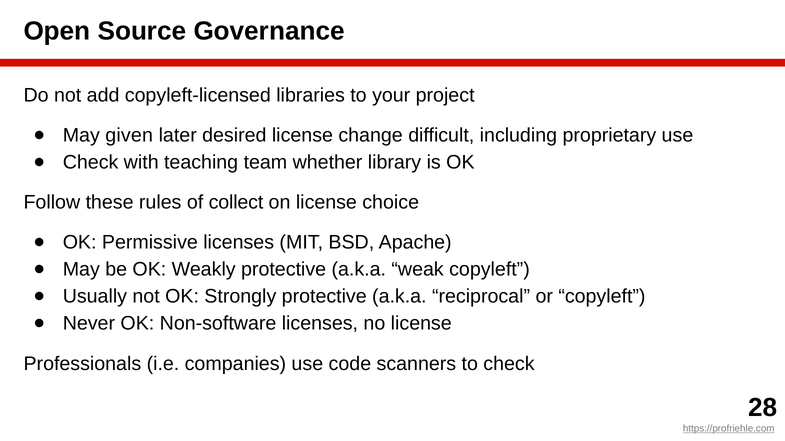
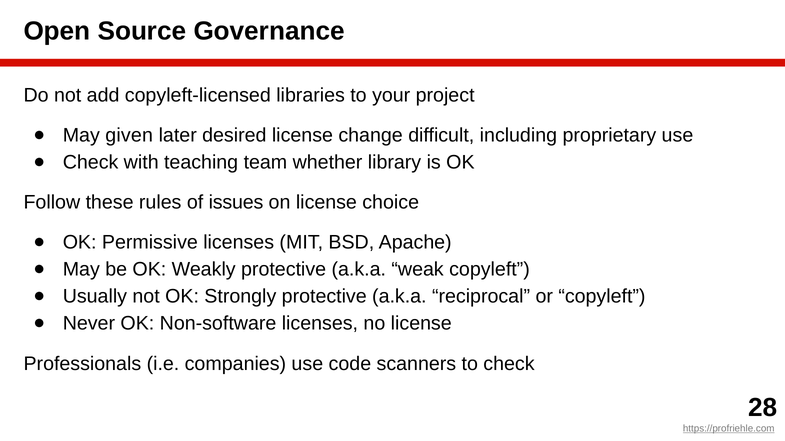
collect: collect -> issues
